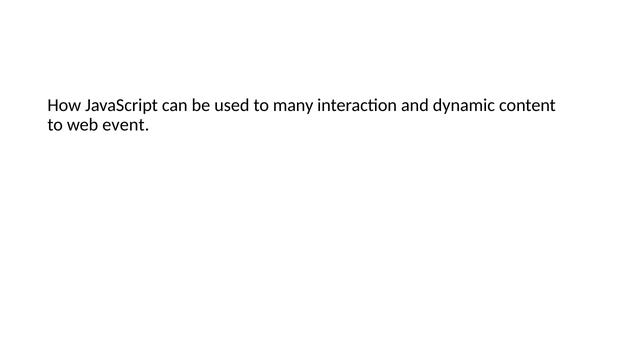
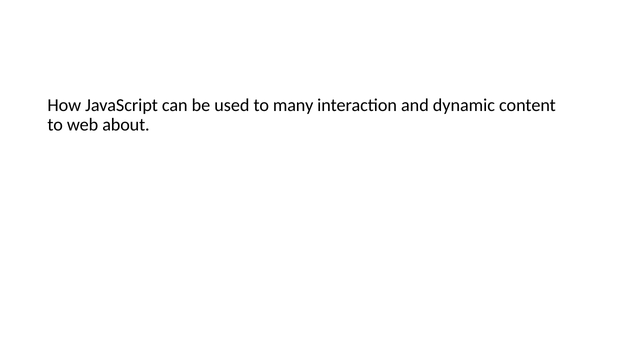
event: event -> about
